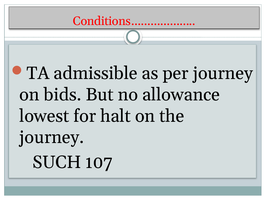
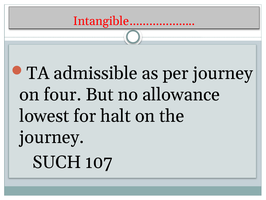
Conditions………………: Conditions……………… -> Intangible………………
bids: bids -> four
